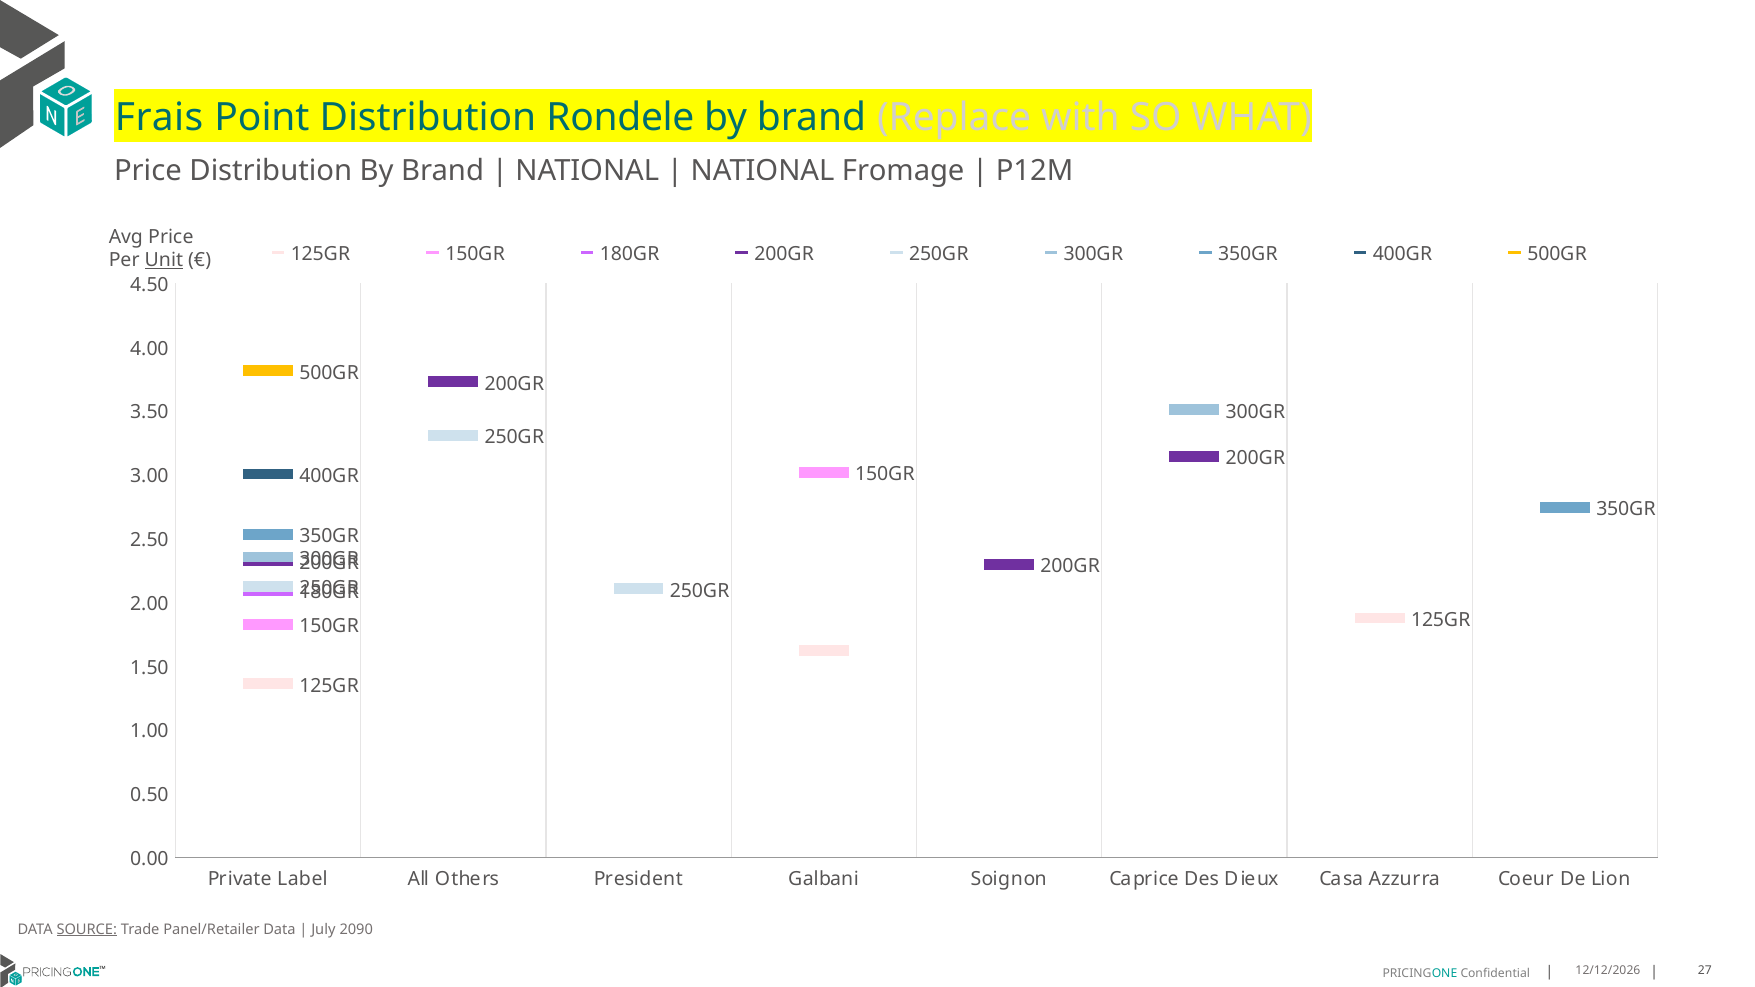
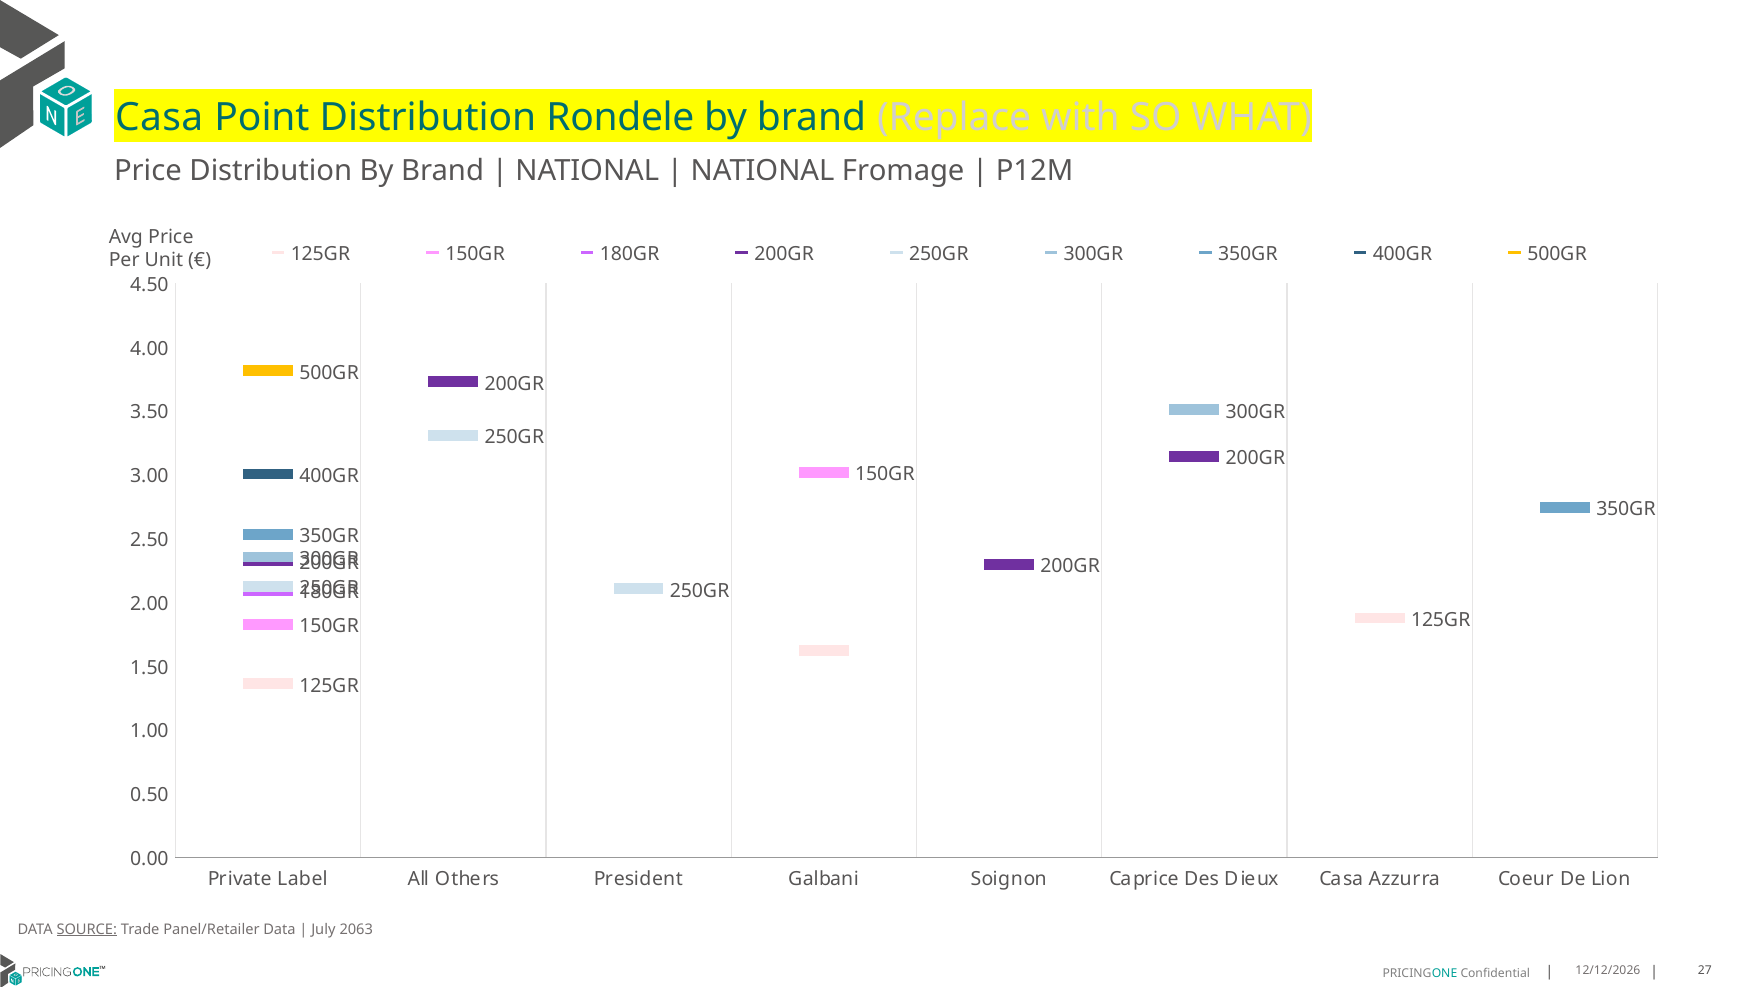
Frais at (159, 118): Frais -> Casa
Unit underline: present -> none
2090: 2090 -> 2063
